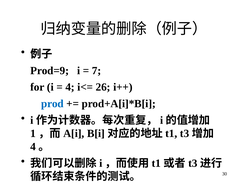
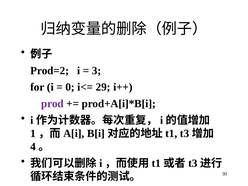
Prod=9: Prod=9 -> Prod=2
7: 7 -> 3
4 at (70, 87): 4 -> 0
26: 26 -> 29
prod colour: blue -> purple
